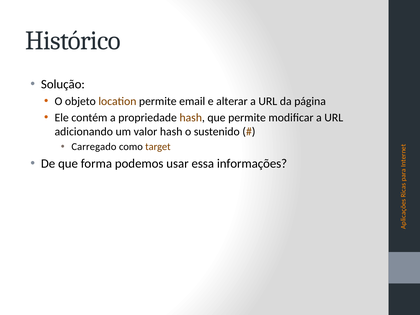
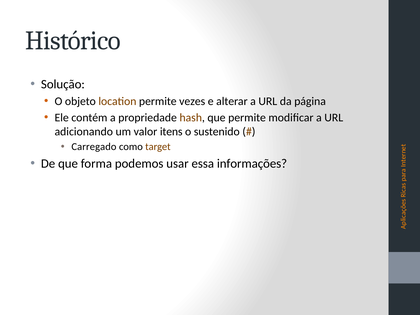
email: email -> vezes
valor hash: hash -> itens
